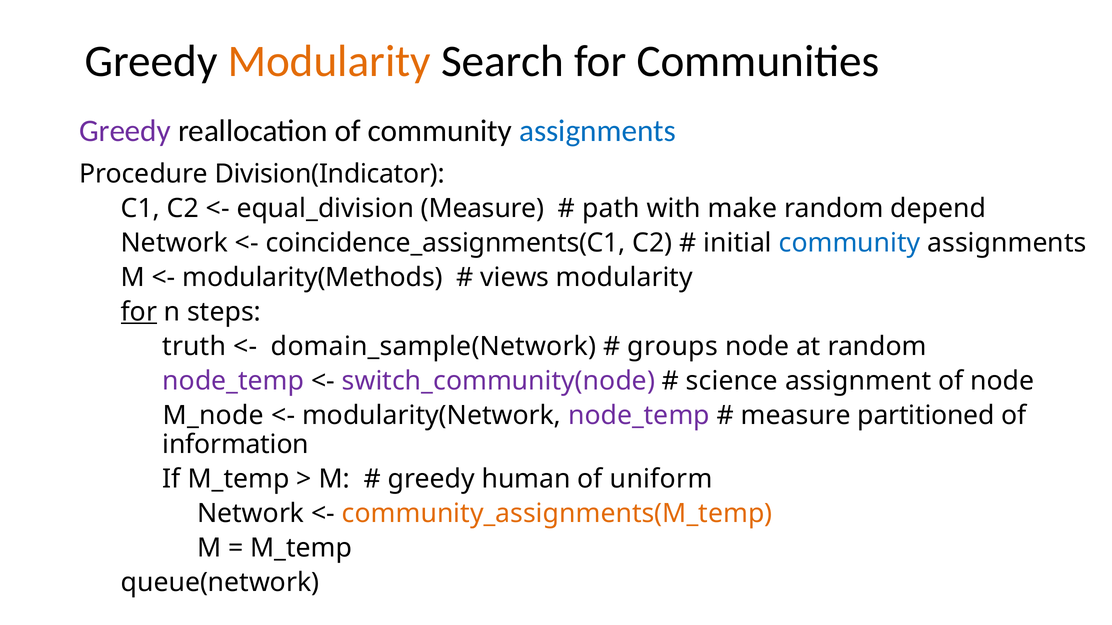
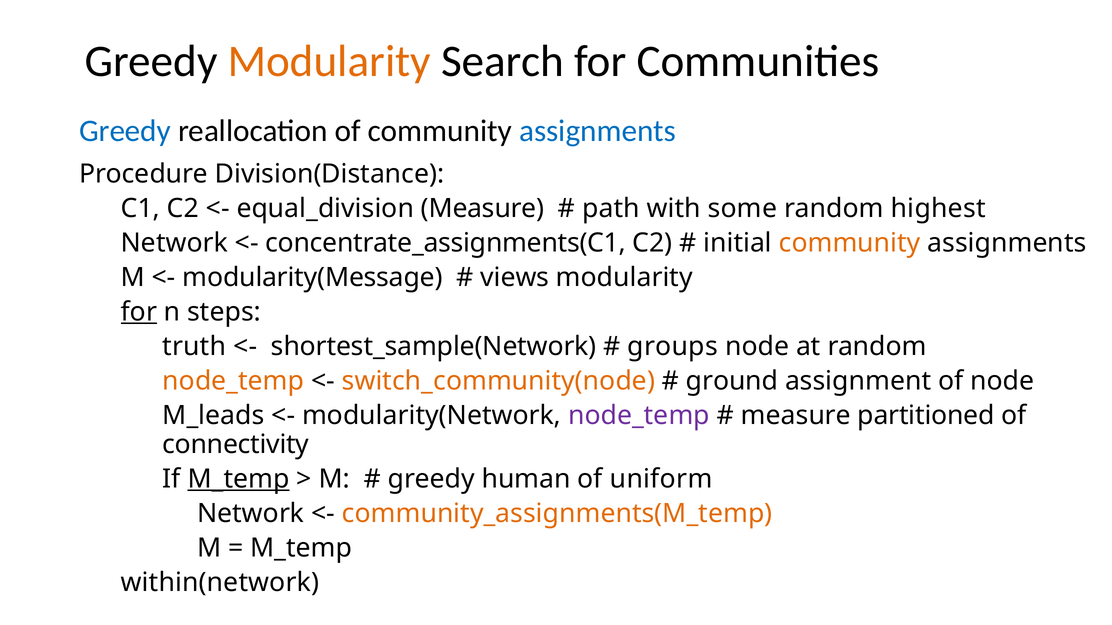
Greedy at (125, 131) colour: purple -> blue
Division(Indicator: Division(Indicator -> Division(Distance
make: make -> some
depend: depend -> highest
coincidence_assignments(C1: coincidence_assignments(C1 -> concentrate_assignments(C1
community at (850, 243) colour: blue -> orange
modularity(Methods: modularity(Methods -> modularity(Message
domain_sample(Network: domain_sample(Network -> shortest_sample(Network
node_temp at (233, 381) colour: purple -> orange
switch_community(node colour: purple -> orange
science: science -> ground
M_node: M_node -> M_leads
information: information -> connectivity
M_temp at (239, 479) underline: none -> present
queue(network: queue(network -> within(network
